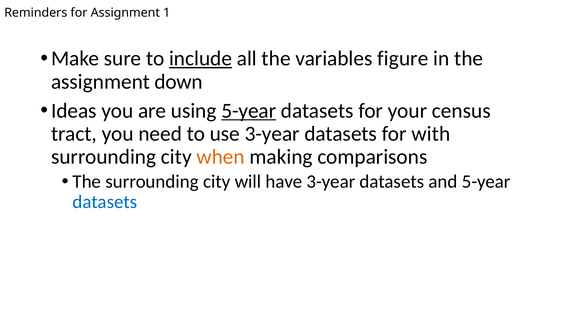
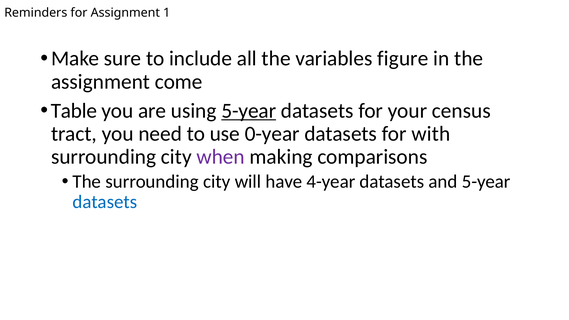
include underline: present -> none
down: down -> come
Ideas: Ideas -> Table
use 3-year: 3-year -> 0-year
when colour: orange -> purple
have 3-year: 3-year -> 4-year
